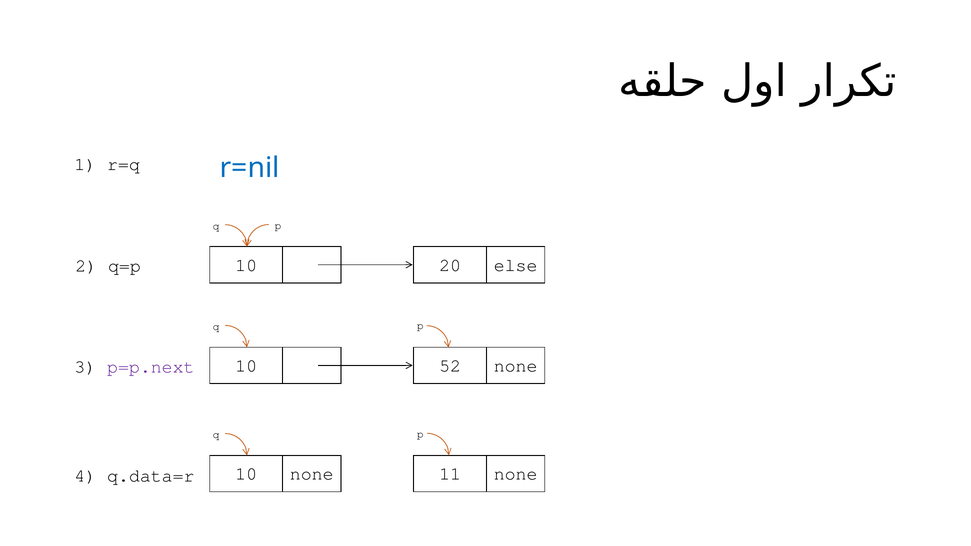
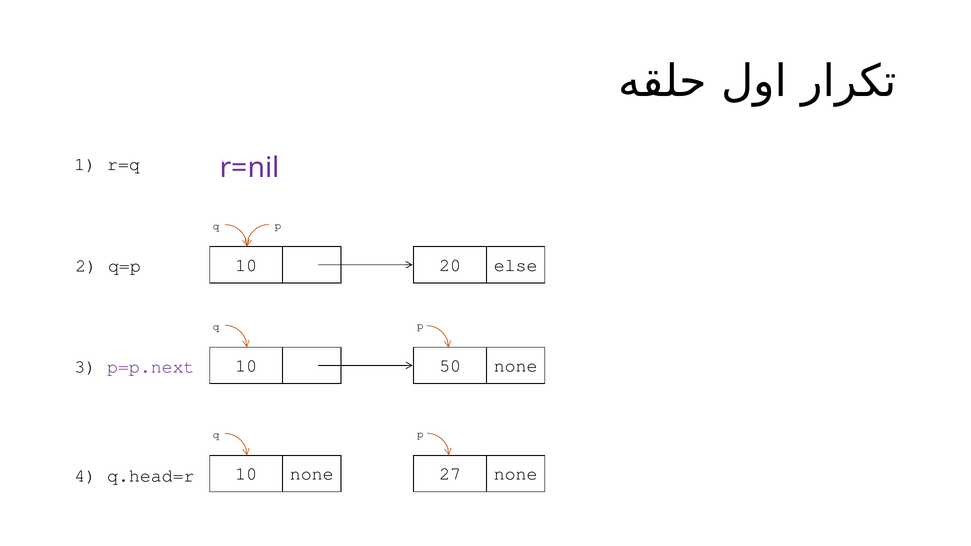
r=nil colour: blue -> purple
52: 52 -> 50
11: 11 -> 27
q.data=r: q.data=r -> q.head=r
